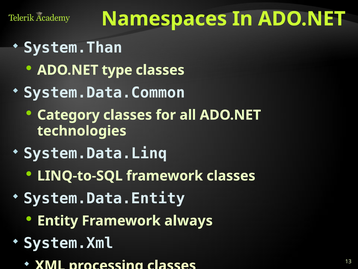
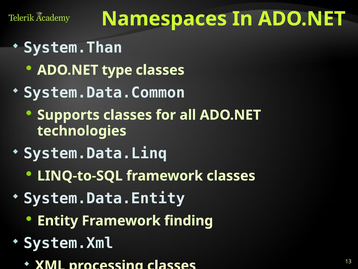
Category: Category -> Supports
always: always -> finding
